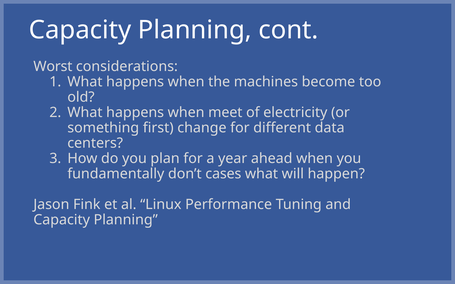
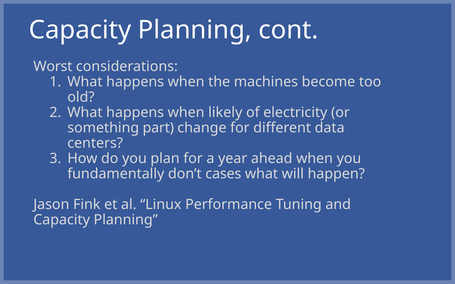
meet: meet -> likely
first: first -> part
